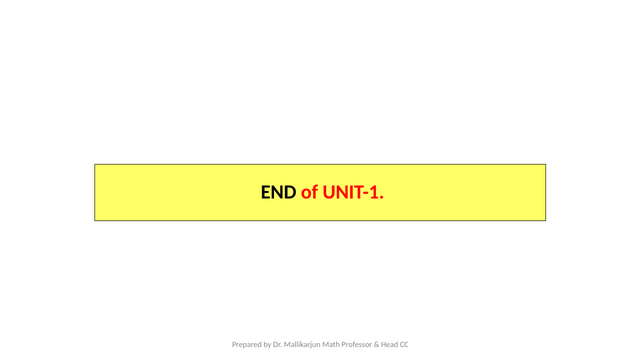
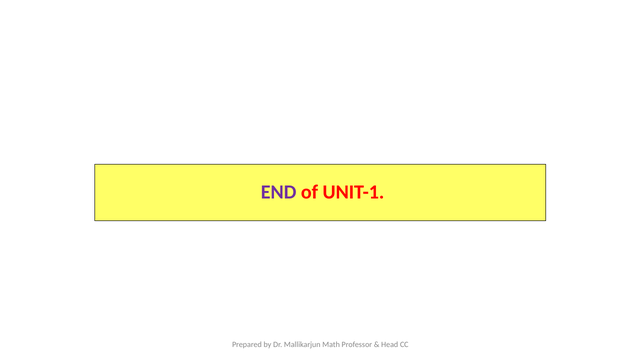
END colour: black -> purple
